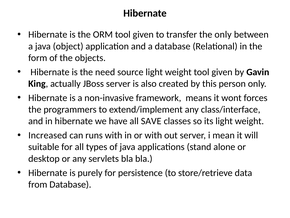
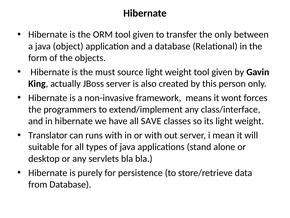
need: need -> must
Increased: Increased -> Translator
